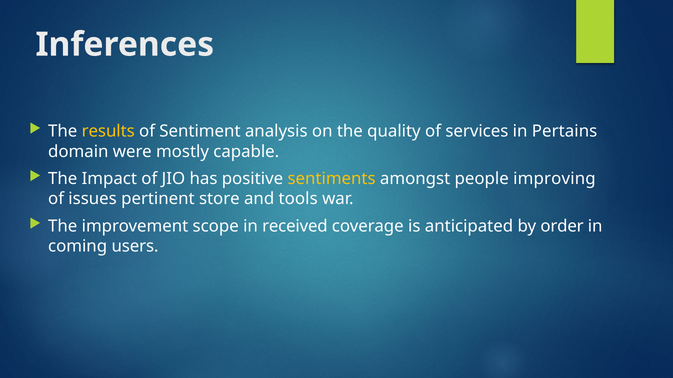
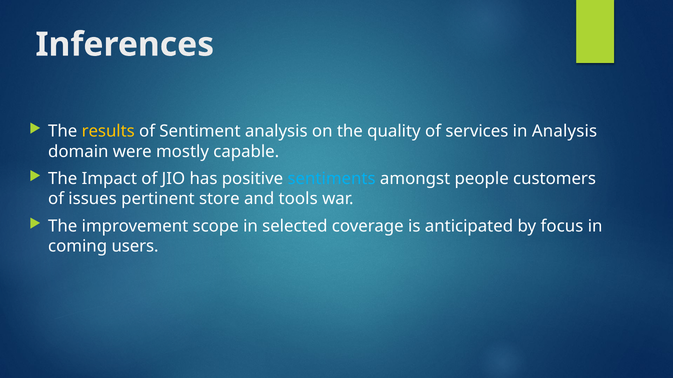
in Pertains: Pertains -> Analysis
sentiments colour: yellow -> light blue
improving: improving -> customers
received: received -> selected
order: order -> focus
